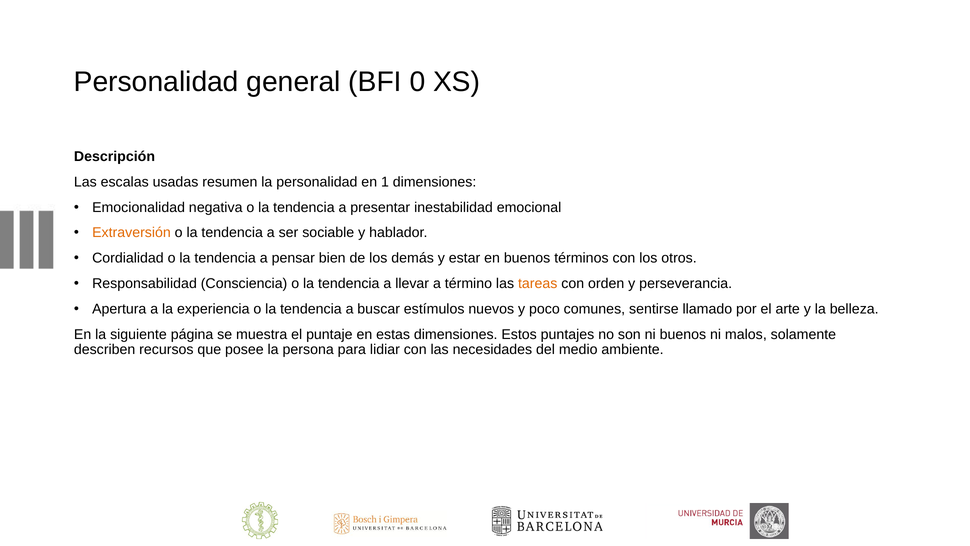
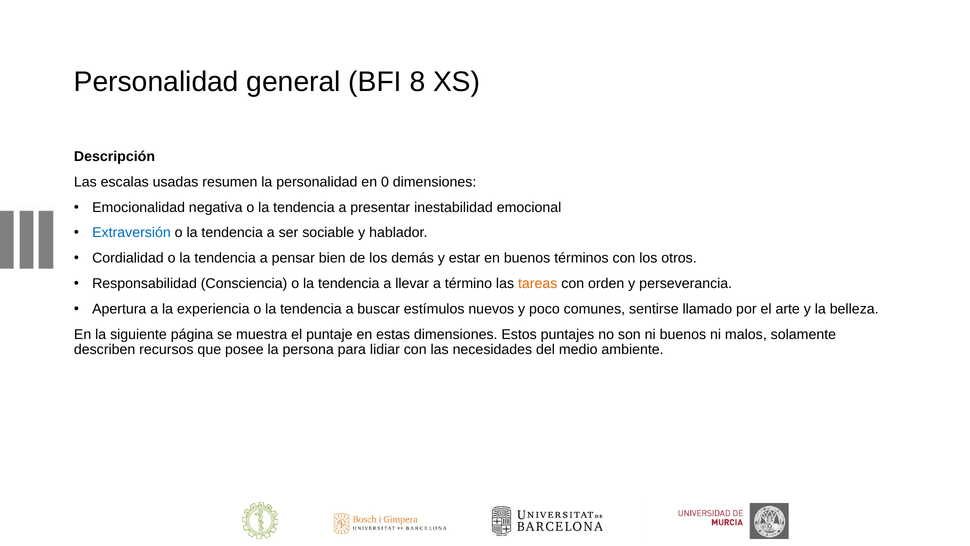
0: 0 -> 8
1: 1 -> 0
Extraversión colour: orange -> blue
